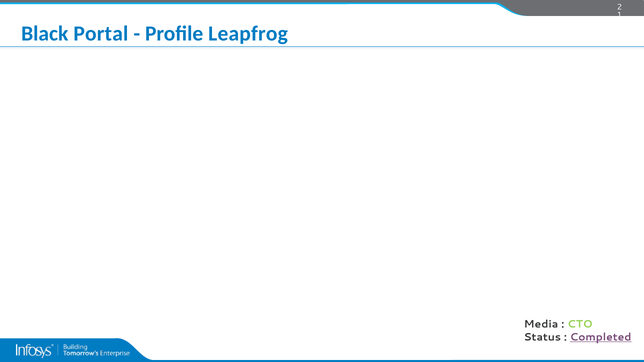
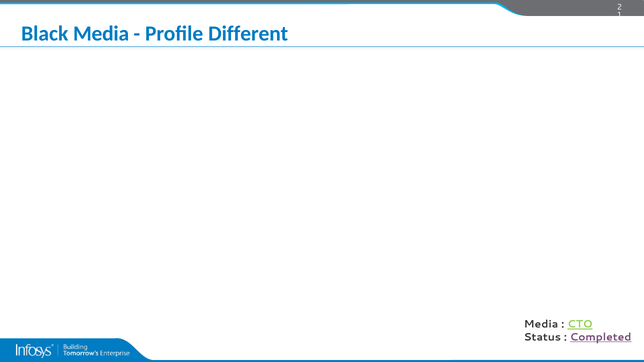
Black Portal: Portal -> Media
Leapfrog: Leapfrog -> Different
CTO underline: none -> present
